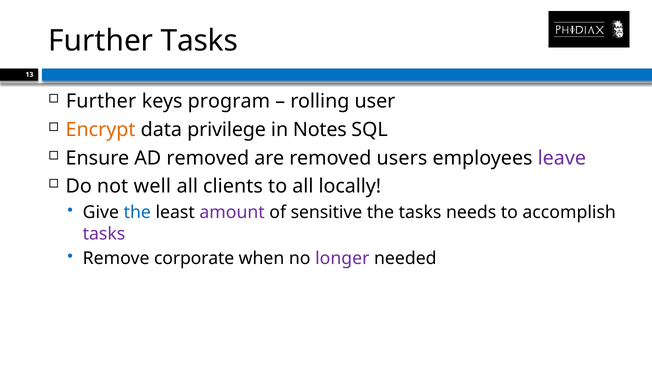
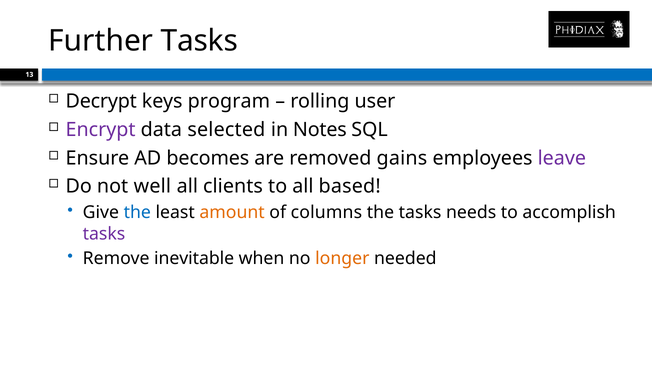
Further at (101, 101): Further -> Decrypt
Encrypt colour: orange -> purple
privilege: privilege -> selected
AD removed: removed -> becomes
users: users -> gains
locally: locally -> based
amount colour: purple -> orange
sensitive: sensitive -> columns
corporate: corporate -> inevitable
longer colour: purple -> orange
